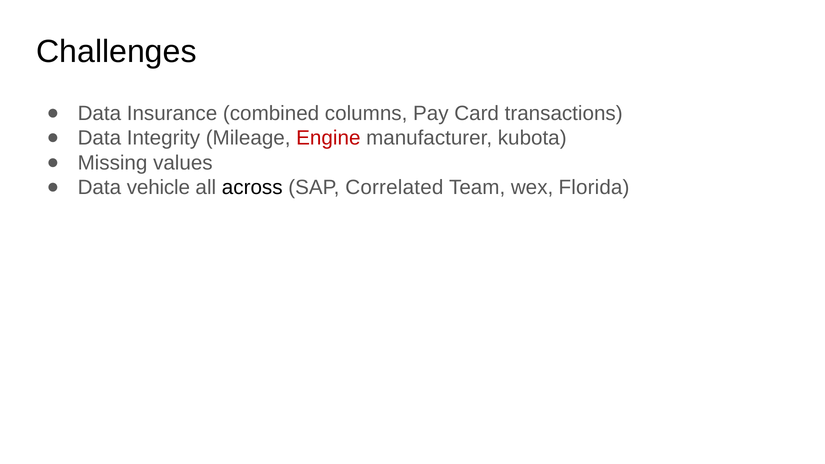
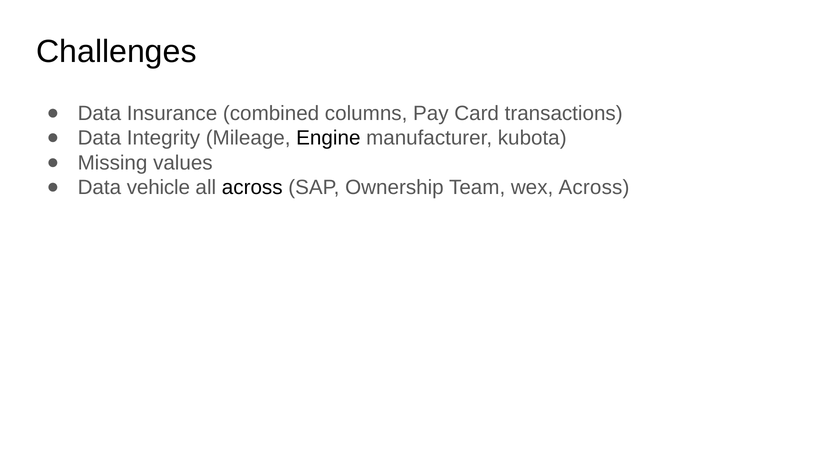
Engine colour: red -> black
Correlated: Correlated -> Ownership
wex Florida: Florida -> Across
